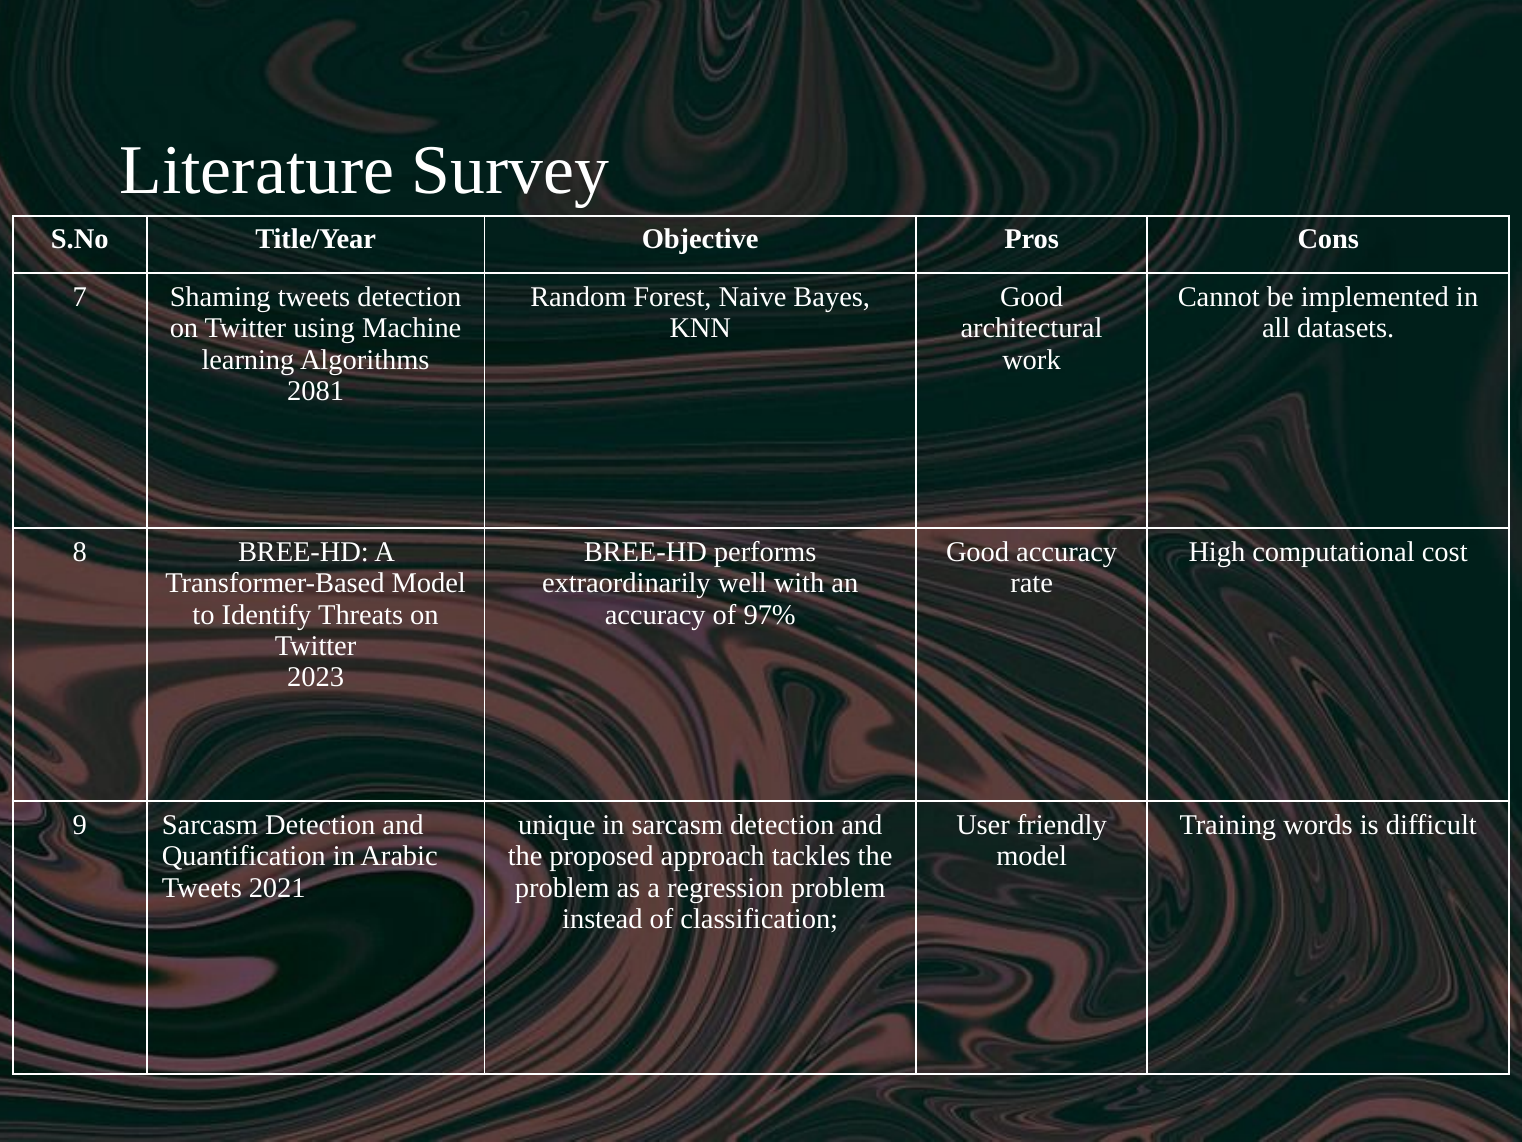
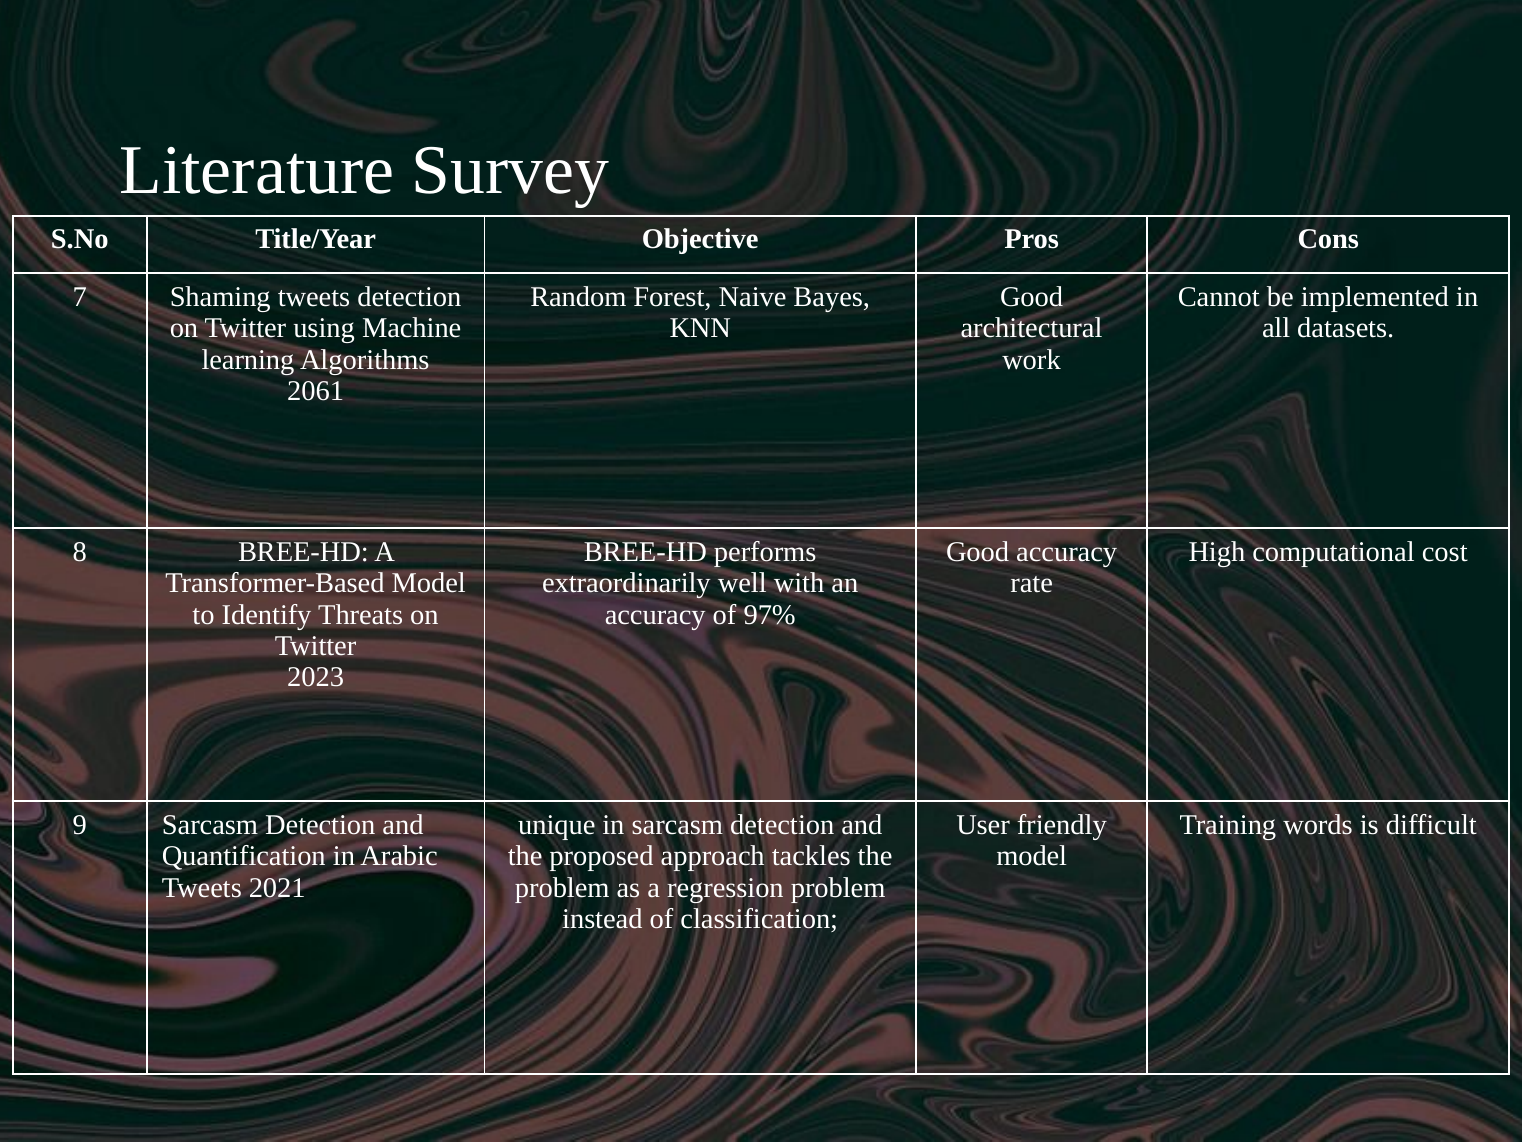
2081: 2081 -> 2061
